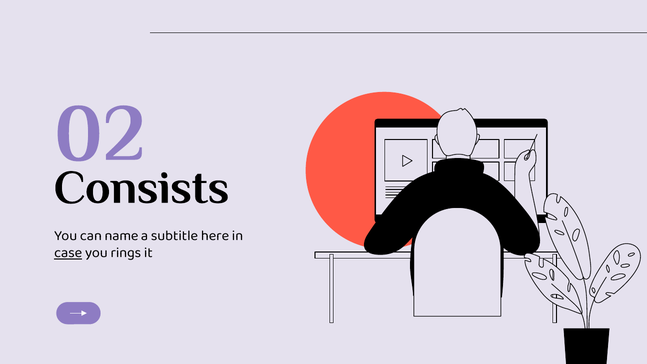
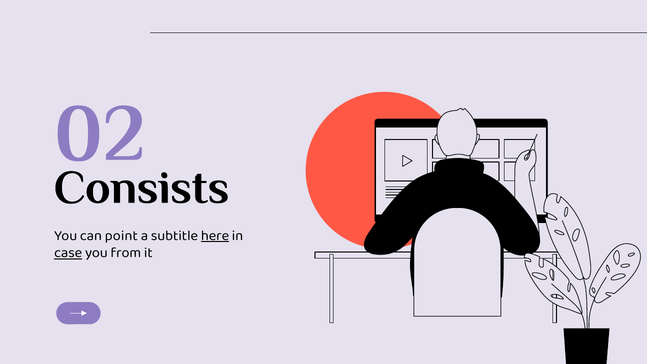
name: name -> point
here underline: none -> present
rings: rings -> from
